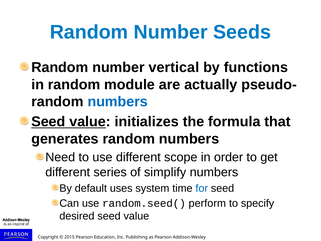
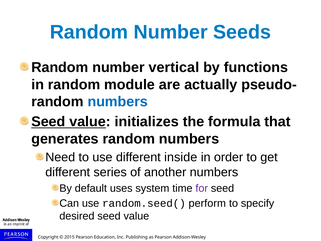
scope: scope -> inside
simplify: simplify -> another
for colour: blue -> purple
